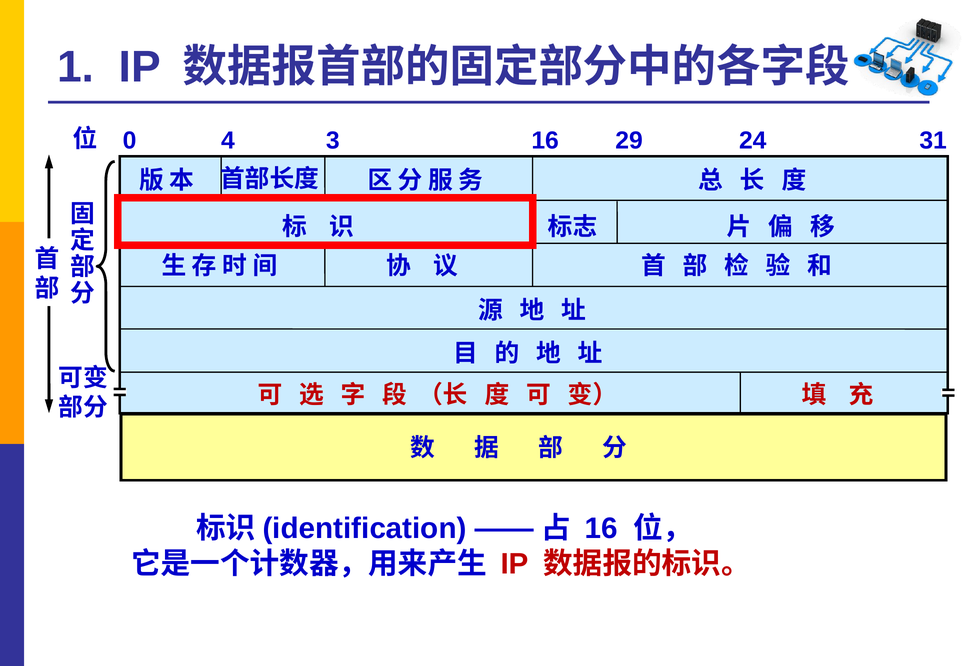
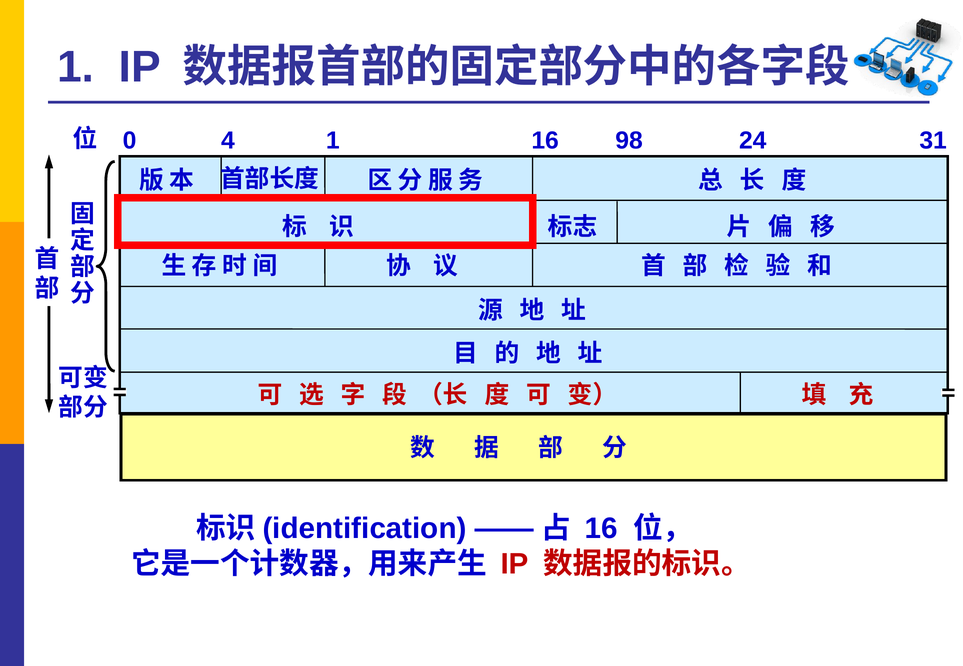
4 3: 3 -> 1
29: 29 -> 98
